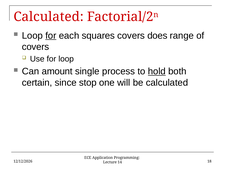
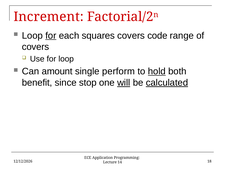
Calculated at (49, 17): Calculated -> Increment
does: does -> code
process: process -> perform
certain: certain -> benefit
will underline: none -> present
calculated at (167, 83) underline: none -> present
